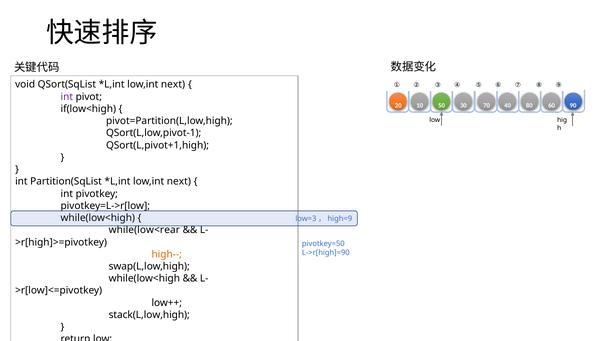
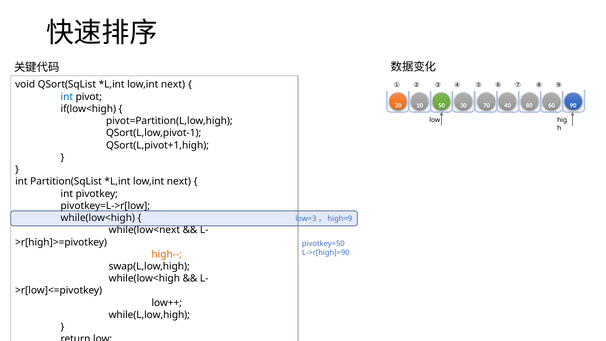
int at (67, 97) colour: purple -> blue
while(low<rear: while(low<rear -> while(low<next
stack(L,low,high: stack(L,low,high -> while(L,low,high
